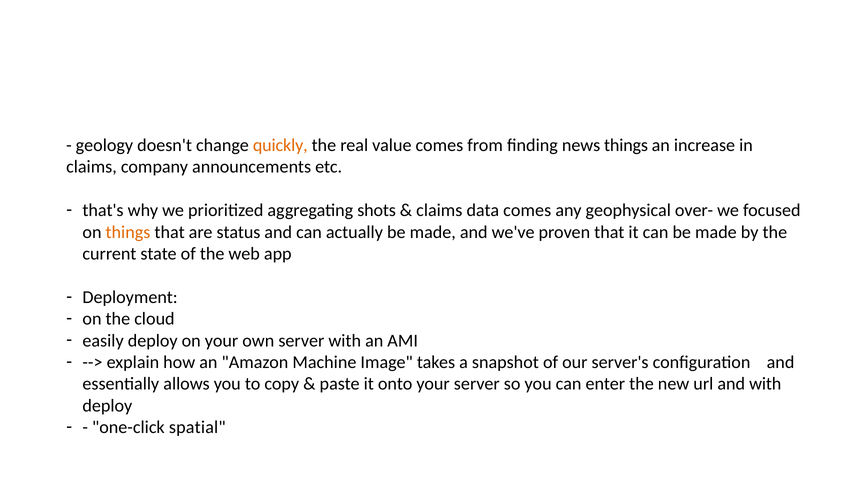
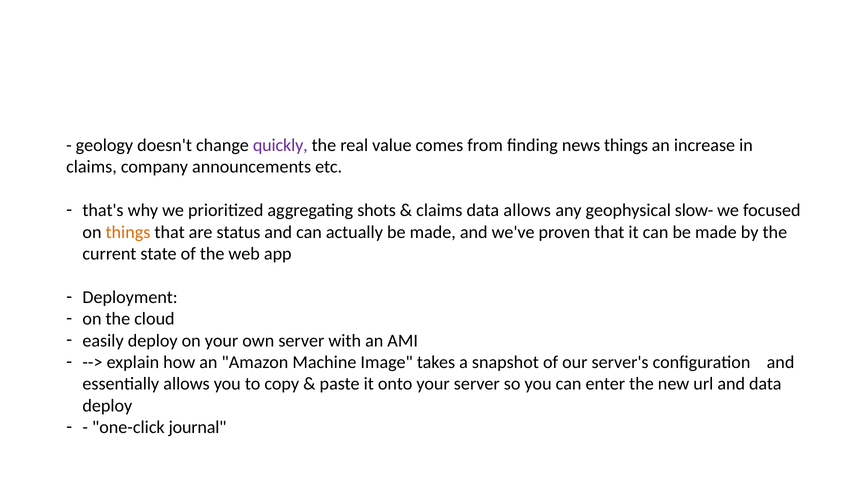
quickly colour: orange -> purple
data comes: comes -> allows
over-: over- -> slow-
and with: with -> data
spatial: spatial -> journal
